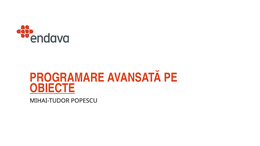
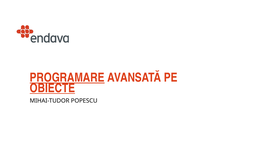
PROGRAMARE underline: none -> present
